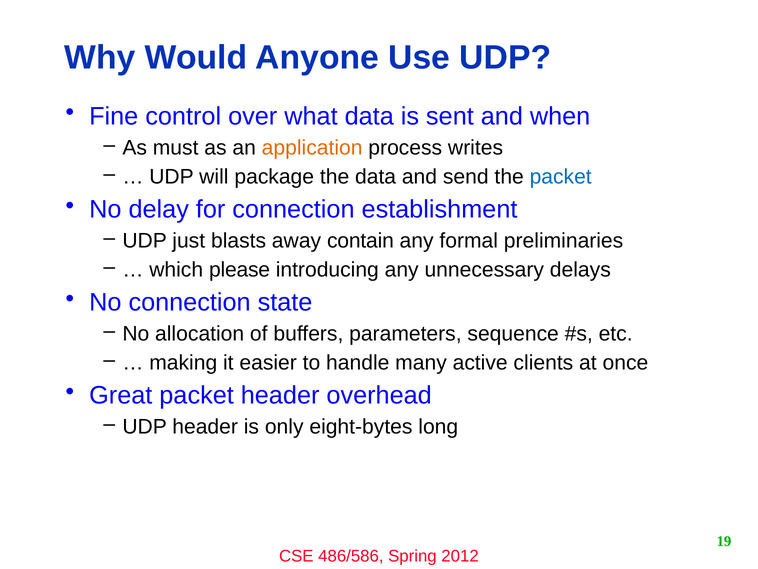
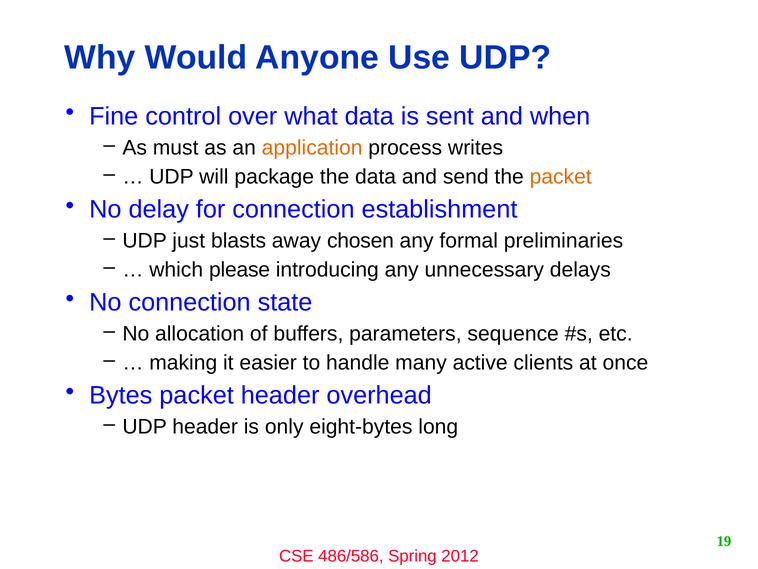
packet at (561, 177) colour: blue -> orange
contain: contain -> chosen
Great: Great -> Bytes
